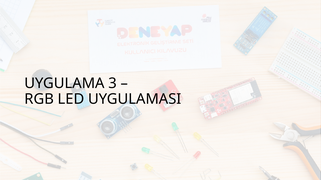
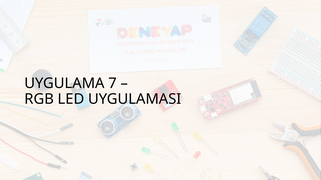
3: 3 -> 7
